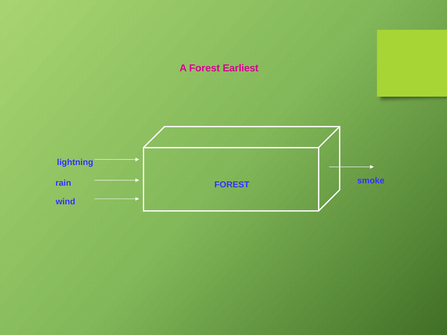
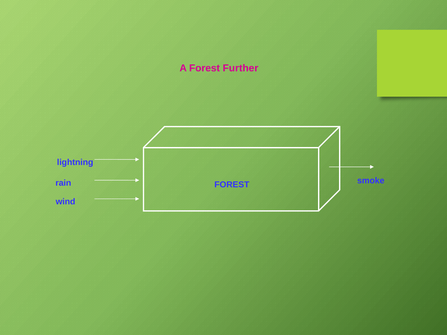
Earliest: Earliest -> Further
